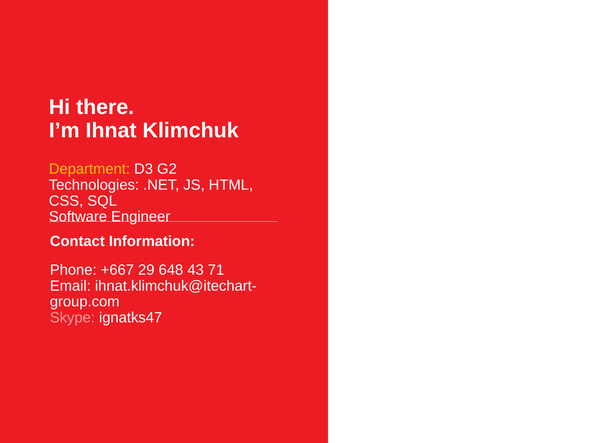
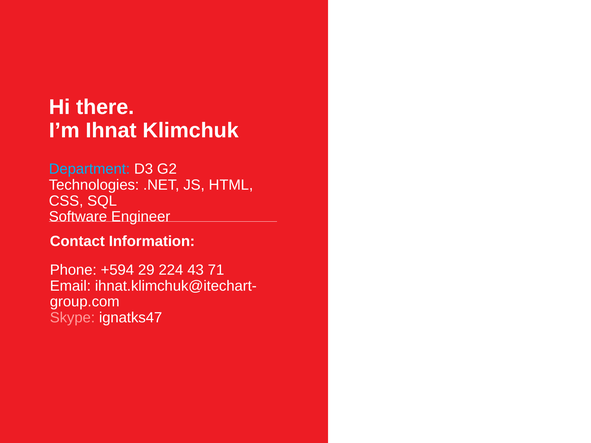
Department colour: yellow -> light blue
+667: +667 -> +594
648: 648 -> 224
